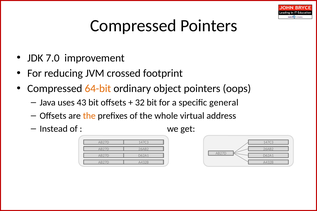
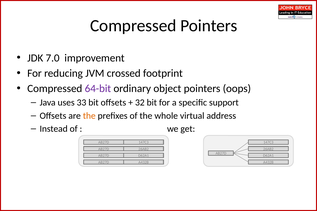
64-bit colour: orange -> purple
43: 43 -> 33
general: general -> support
